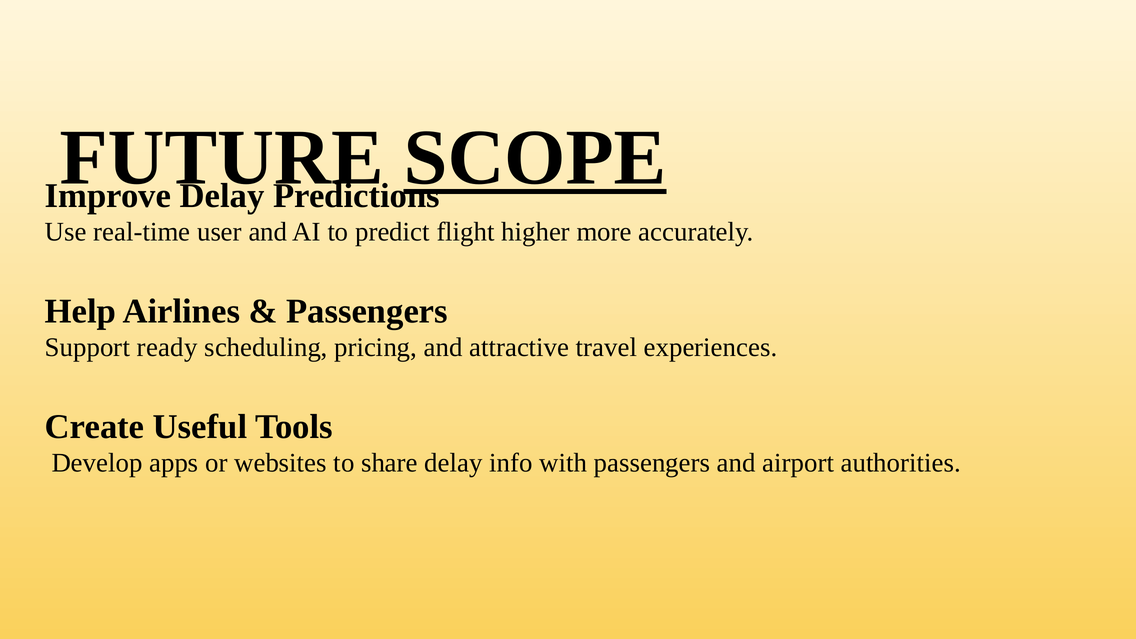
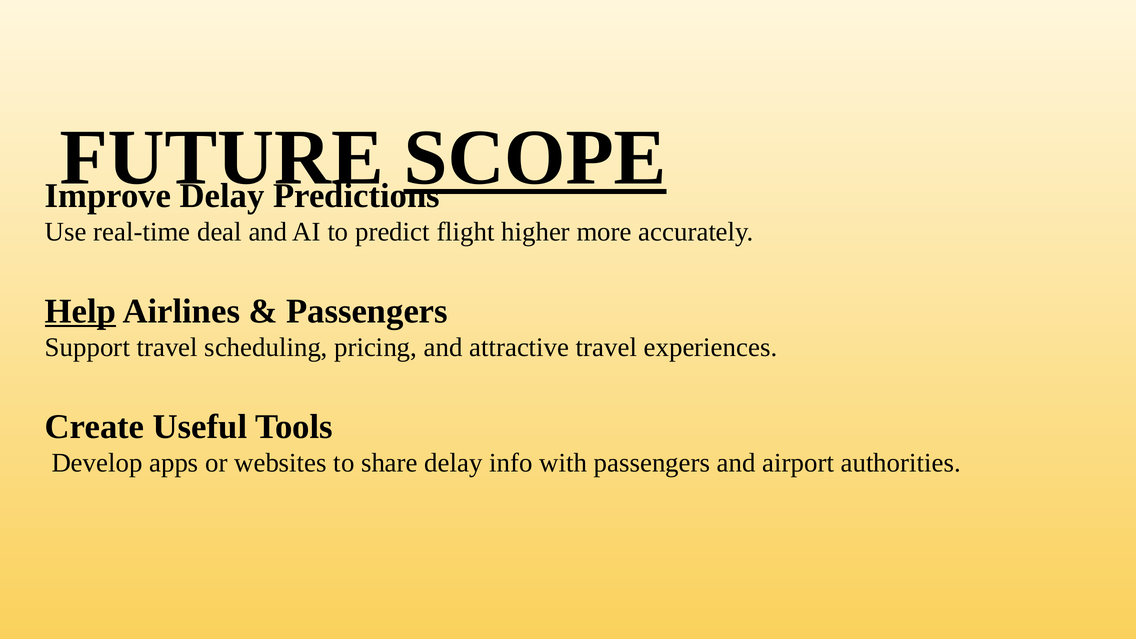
user: user -> deal
Help underline: none -> present
Support ready: ready -> travel
